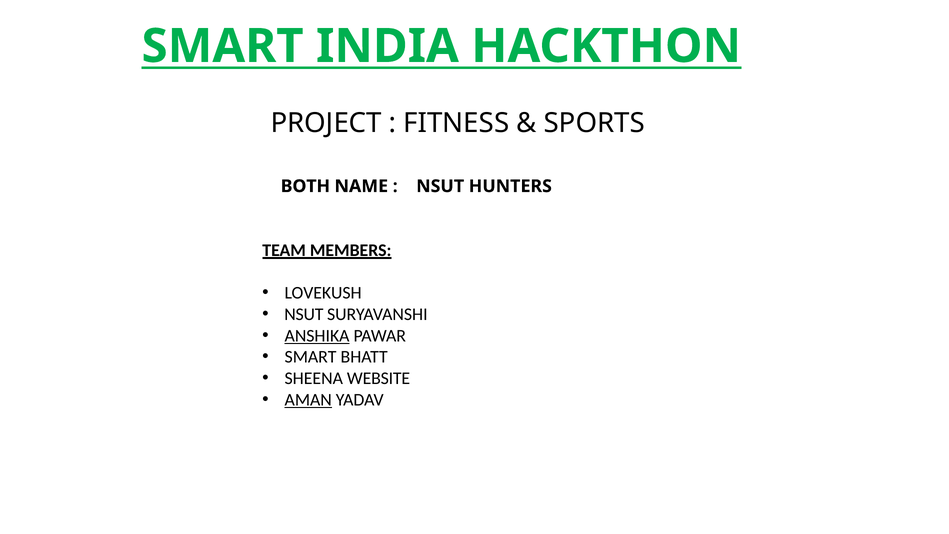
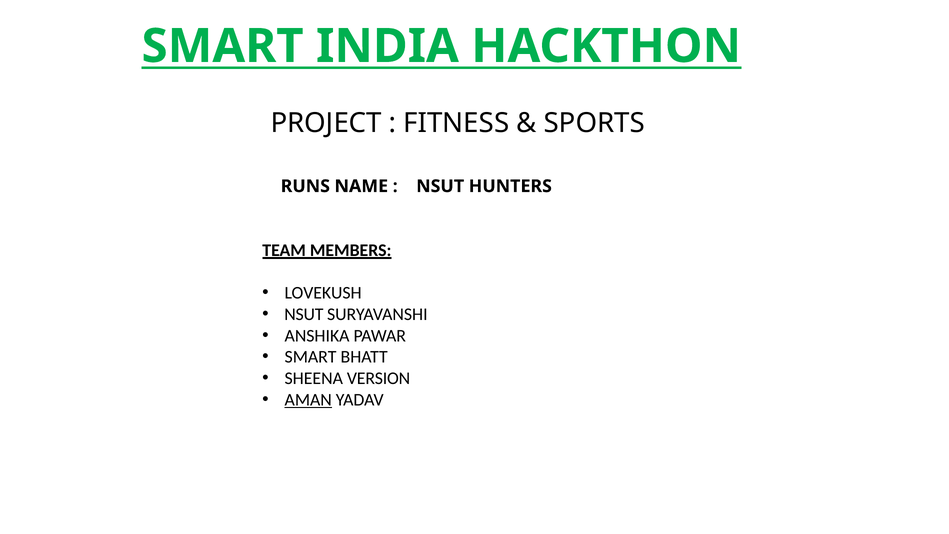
BOTH: BOTH -> RUNS
ANSHIKA underline: present -> none
WEBSITE: WEBSITE -> VERSION
